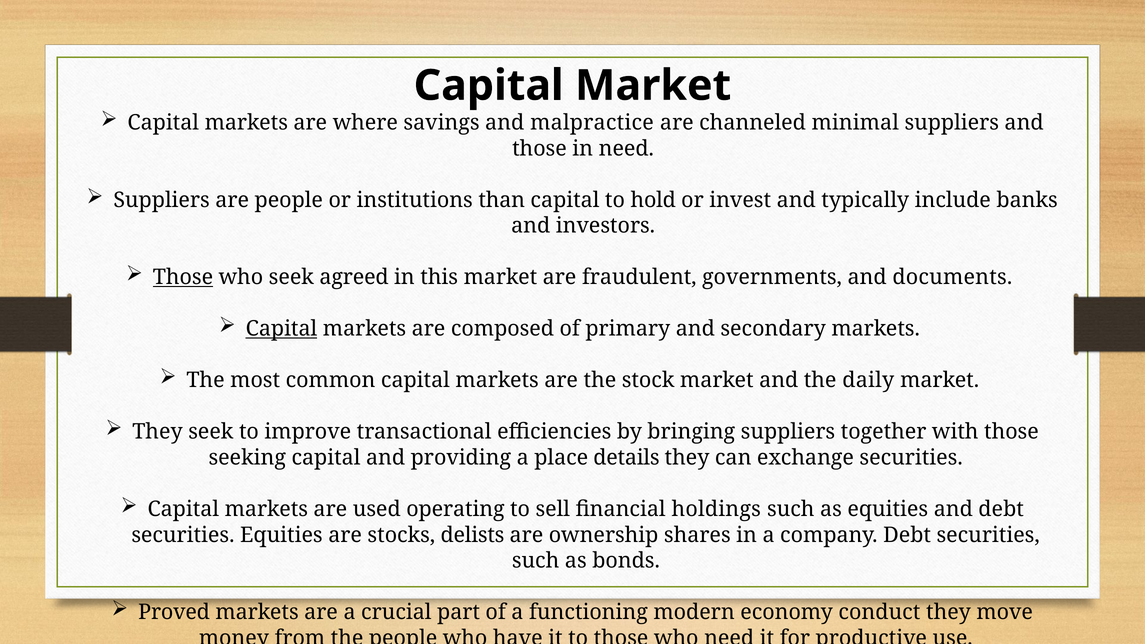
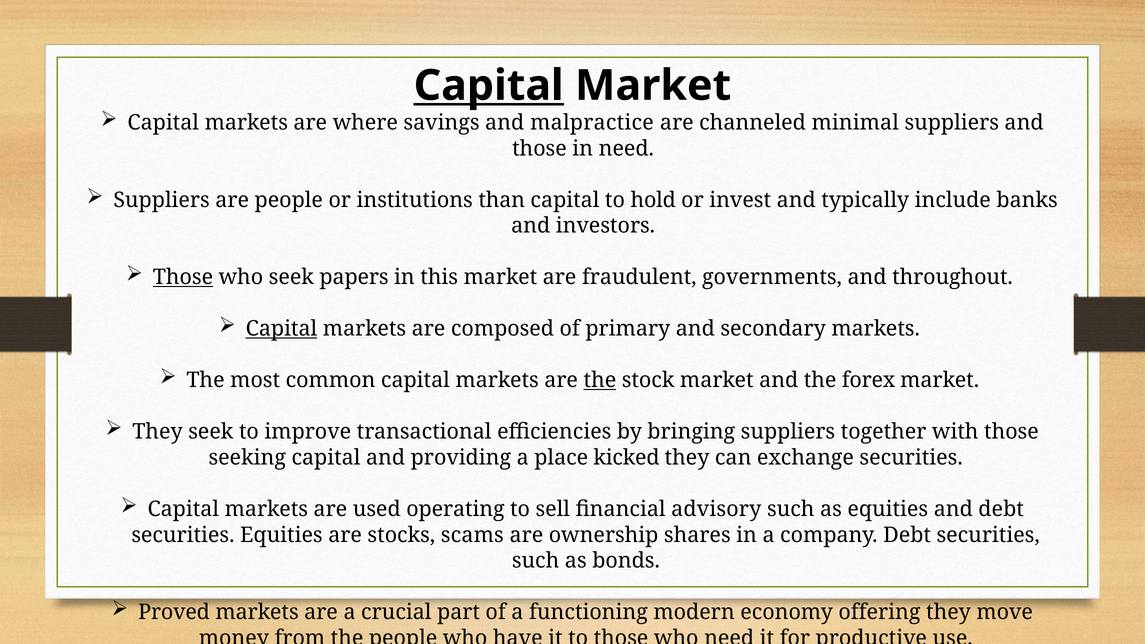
Capital at (489, 86) underline: none -> present
agreed: agreed -> papers
documents: documents -> throughout
the at (600, 380) underline: none -> present
daily: daily -> forex
details: details -> kicked
holdings: holdings -> advisory
delists: delists -> scams
conduct: conduct -> offering
